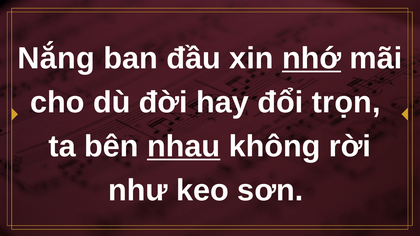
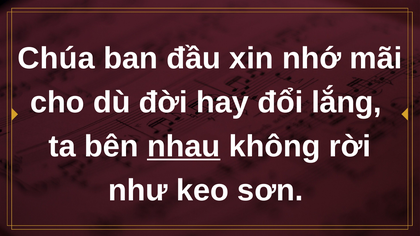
Nắng: Nắng -> Chúa
nhớ underline: present -> none
trọn: trọn -> lắng
